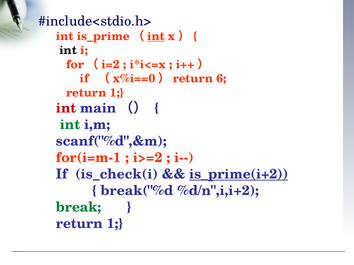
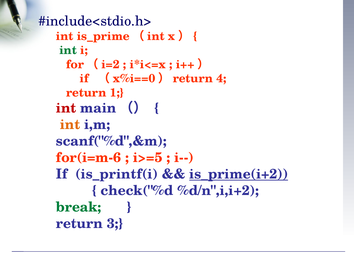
int at (156, 36) underline: present -> none
int at (68, 50) colour: black -> green
6: 6 -> 4
int at (70, 125) colour: green -> orange
for(i=m-1: for(i=m-1 -> for(i=m-6
i>=2: i>=2 -> i>=5
is_check(i: is_check(i -> is_printf(i
break("%d: break("%d -> check("%d
1 at (115, 224): 1 -> 3
